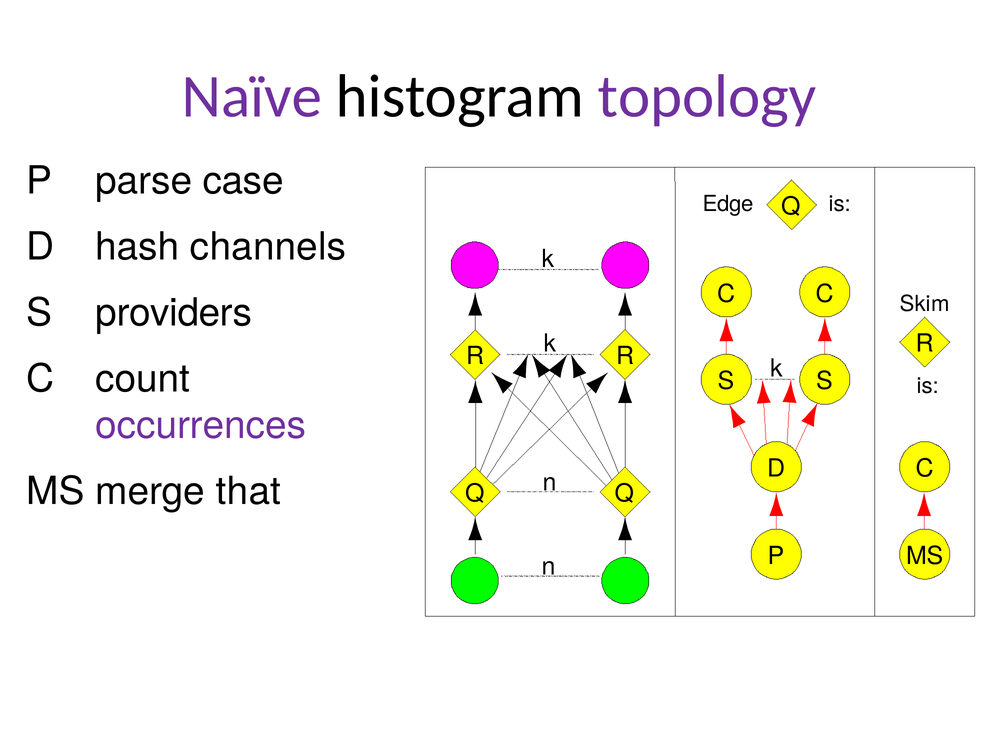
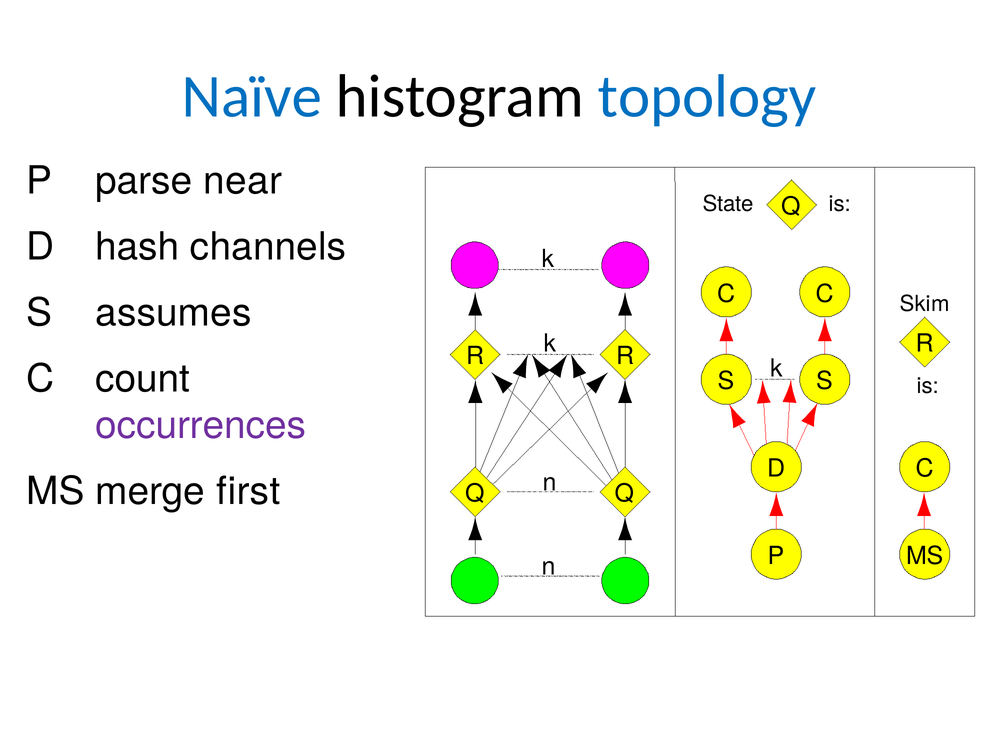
Naïve colour: purple -> blue
topology colour: purple -> blue
case: case -> near
Edge: Edge -> State
providers: providers -> assumes
that: that -> first
